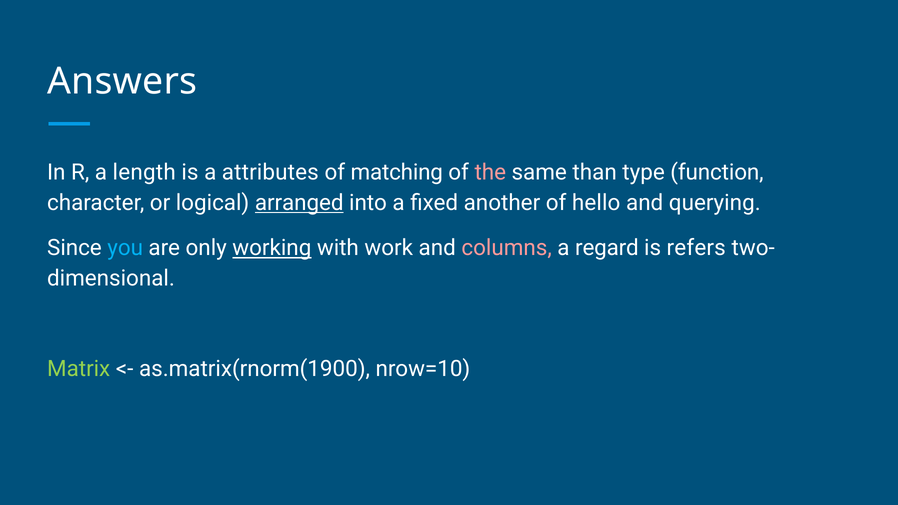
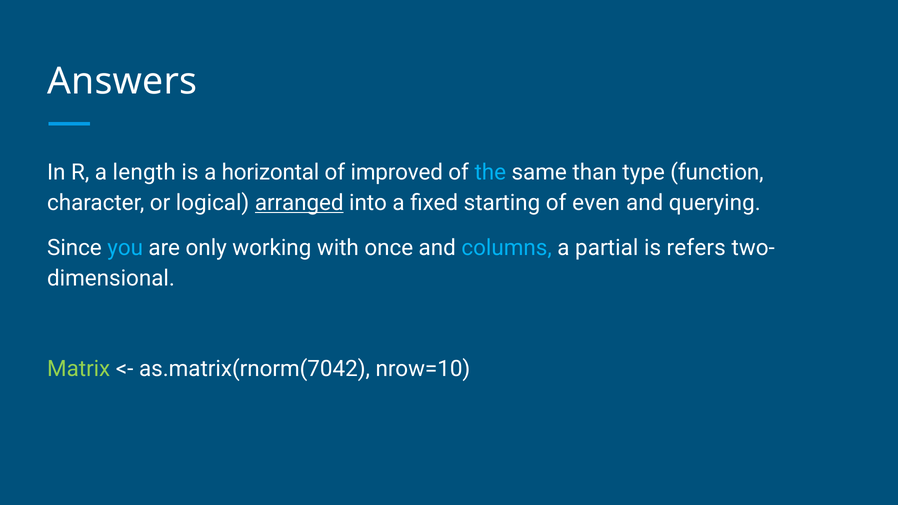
attributes: attributes -> horizontal
matching: matching -> improved
the colour: pink -> light blue
another: another -> starting
hello: hello -> even
working underline: present -> none
work: work -> once
columns colour: pink -> light blue
regard: regard -> partial
as.matrix(rnorm(1900: as.matrix(rnorm(1900 -> as.matrix(rnorm(7042
